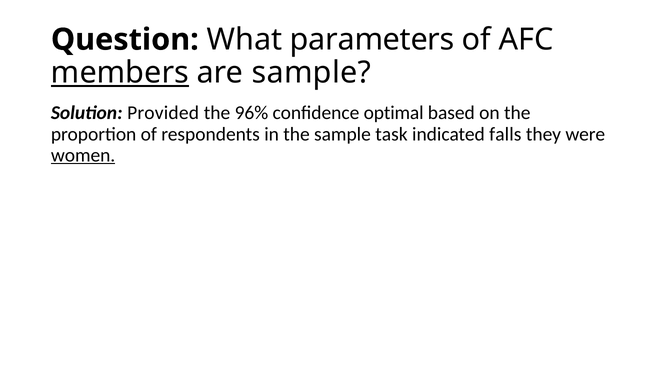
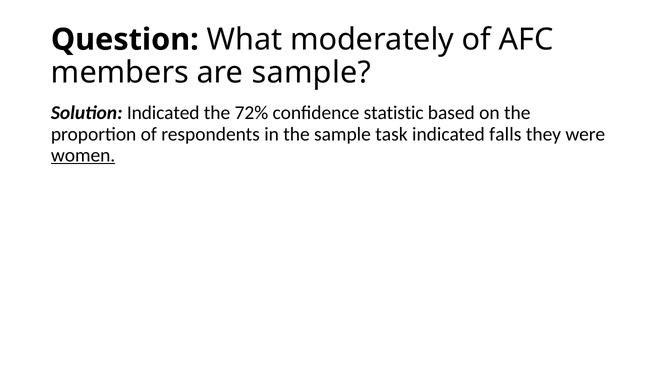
parameters: parameters -> moderately
members underline: present -> none
Solution Provided: Provided -> Indicated
96%: 96% -> 72%
optimal: optimal -> statistic
